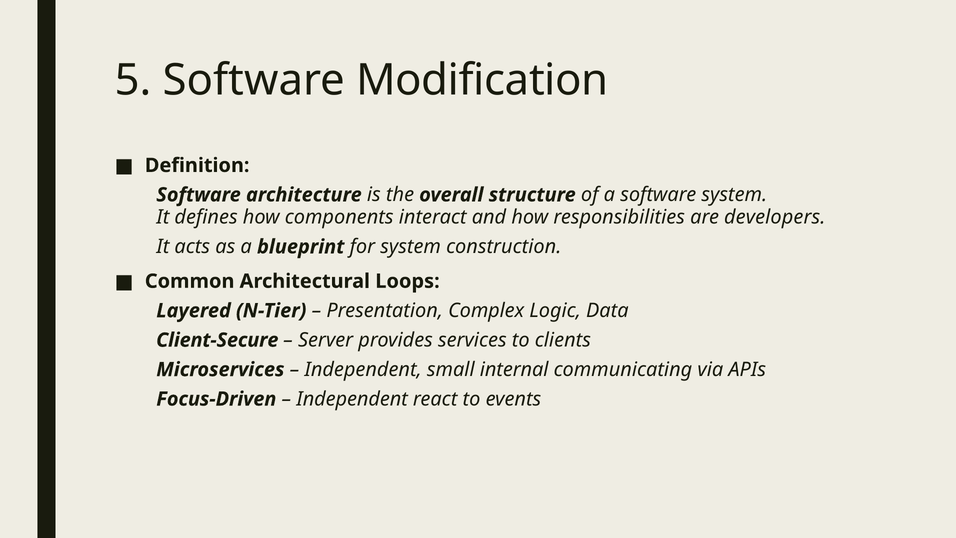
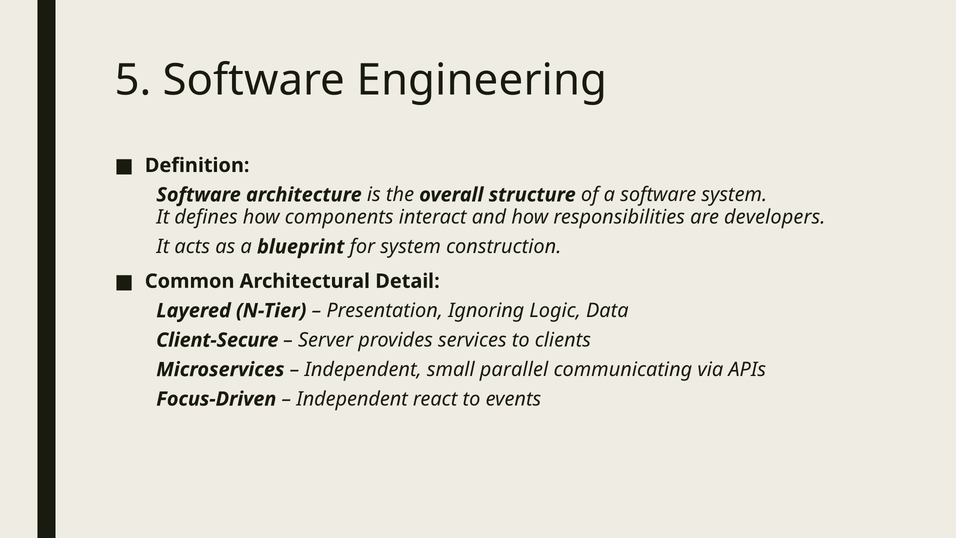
Modification: Modification -> Engineering
Loops: Loops -> Detail
Complex: Complex -> Ignoring
internal: internal -> parallel
